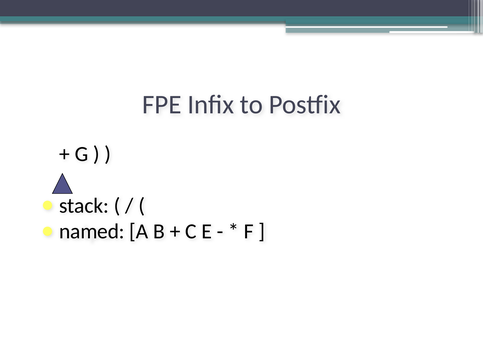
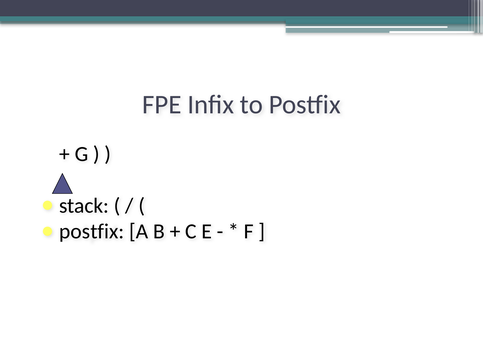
named at (92, 231): named -> postfix
